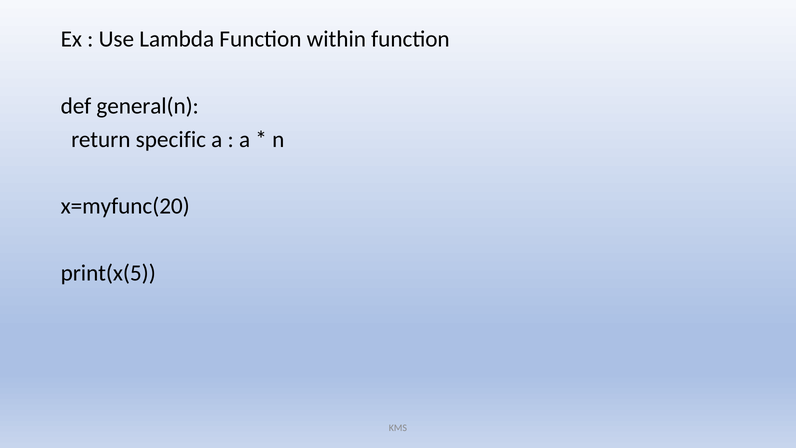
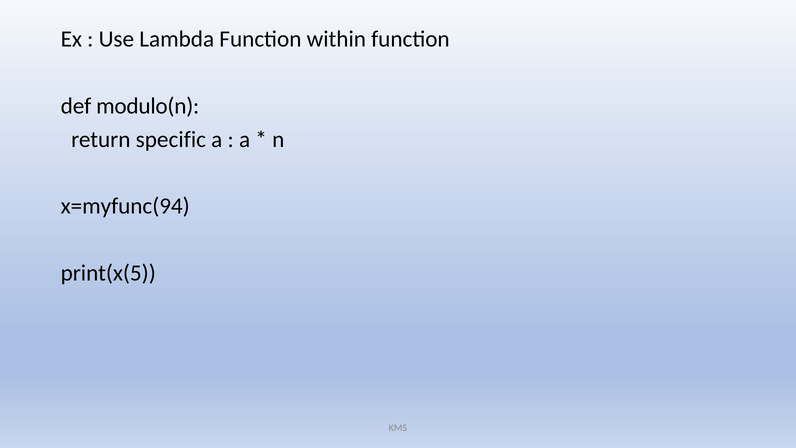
general(n: general(n -> modulo(n
x=myfunc(20: x=myfunc(20 -> x=myfunc(94
